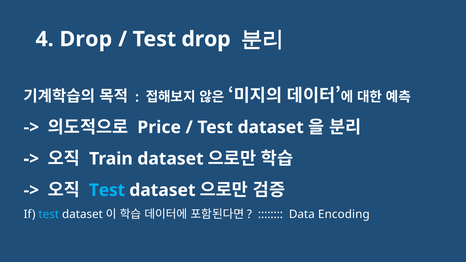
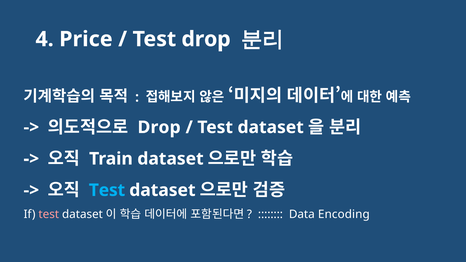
4 Drop: Drop -> Price
Price at (159, 127): Price -> Drop
test at (49, 214) colour: light blue -> pink
